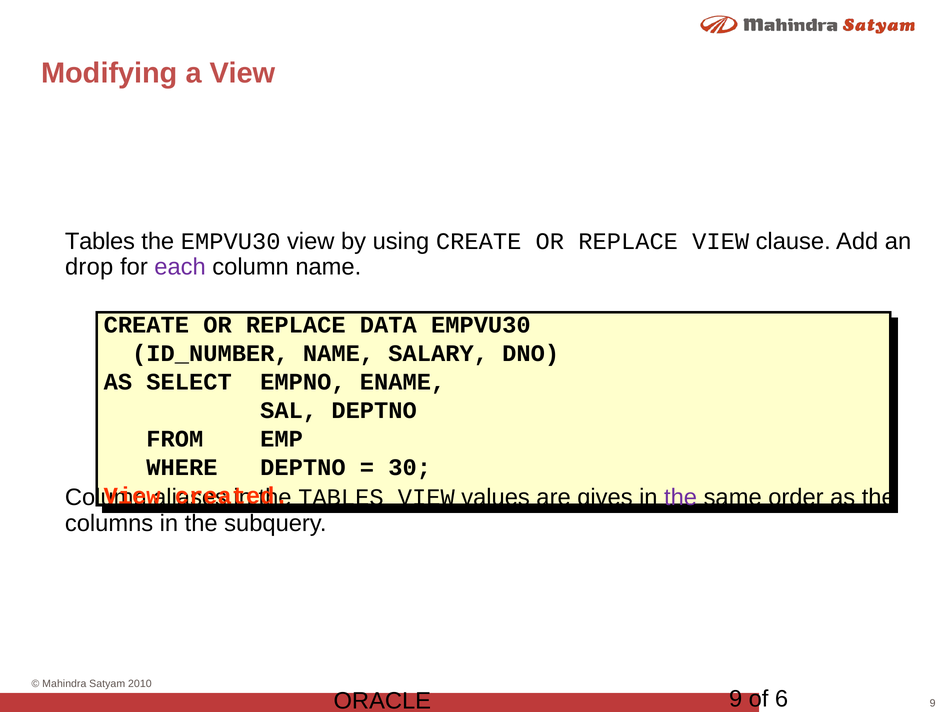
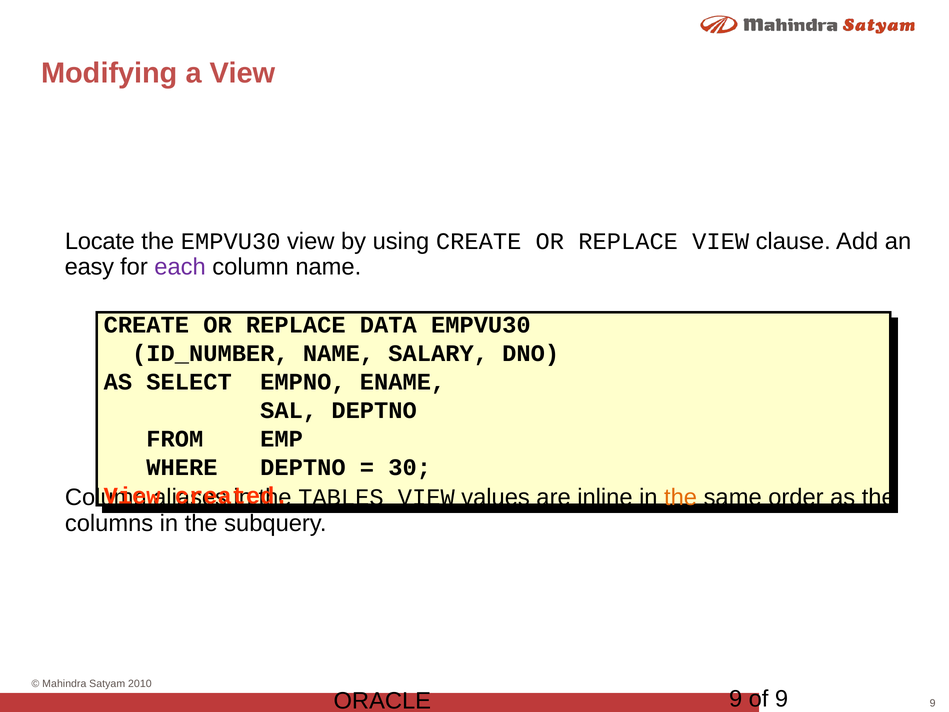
Tables at (100, 241): Tables -> Locate
drop: drop -> easy
gives: gives -> inline
the at (681, 497) colour: purple -> orange
of 6: 6 -> 9
